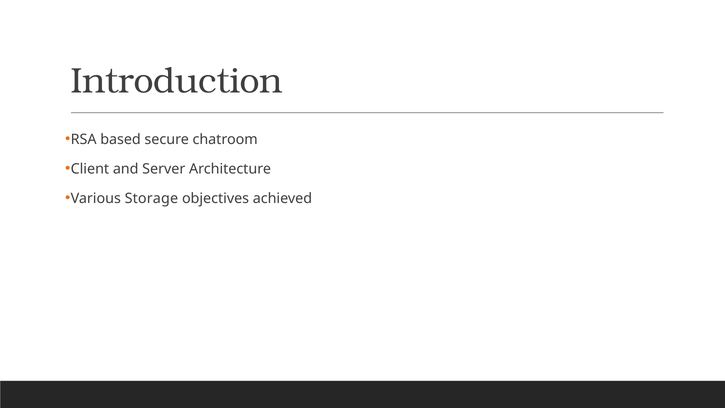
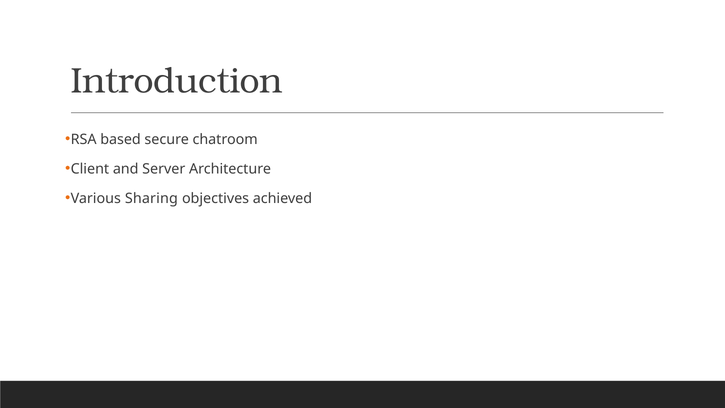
Storage: Storage -> Sharing
